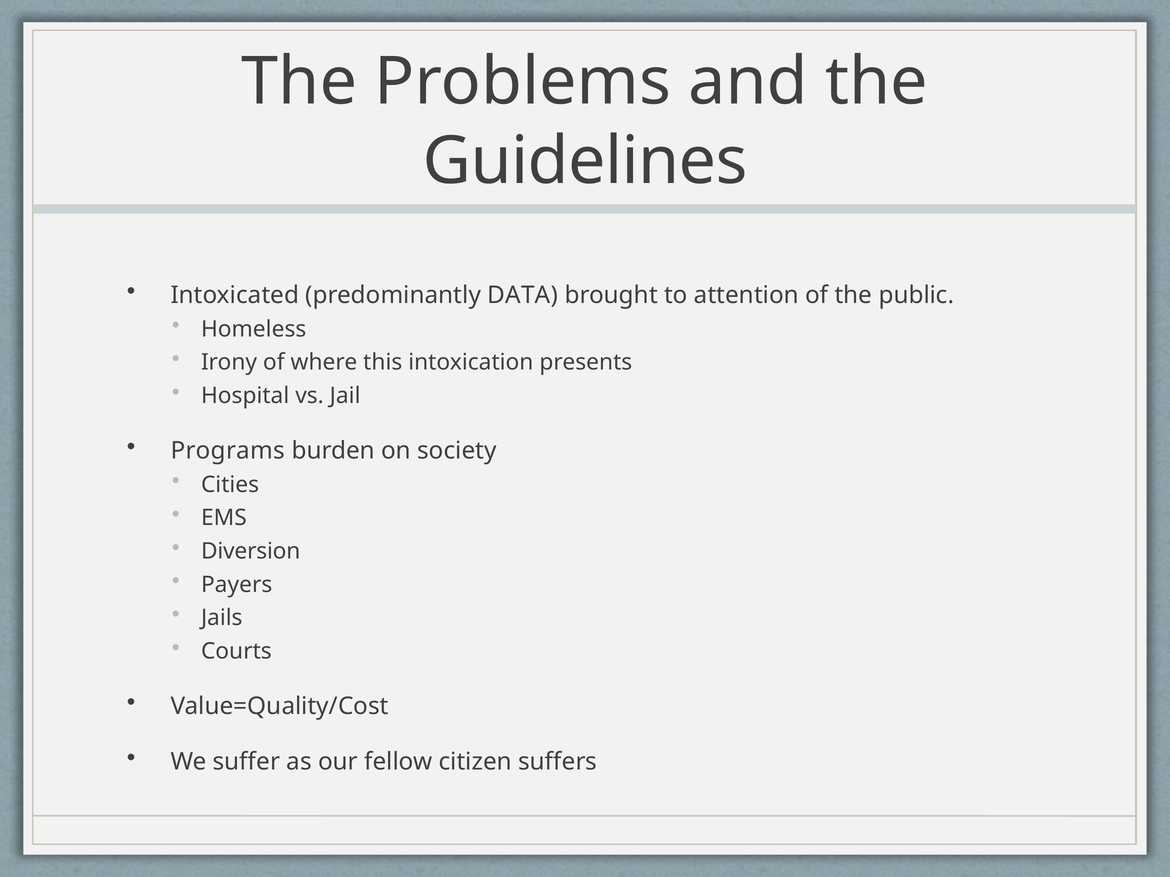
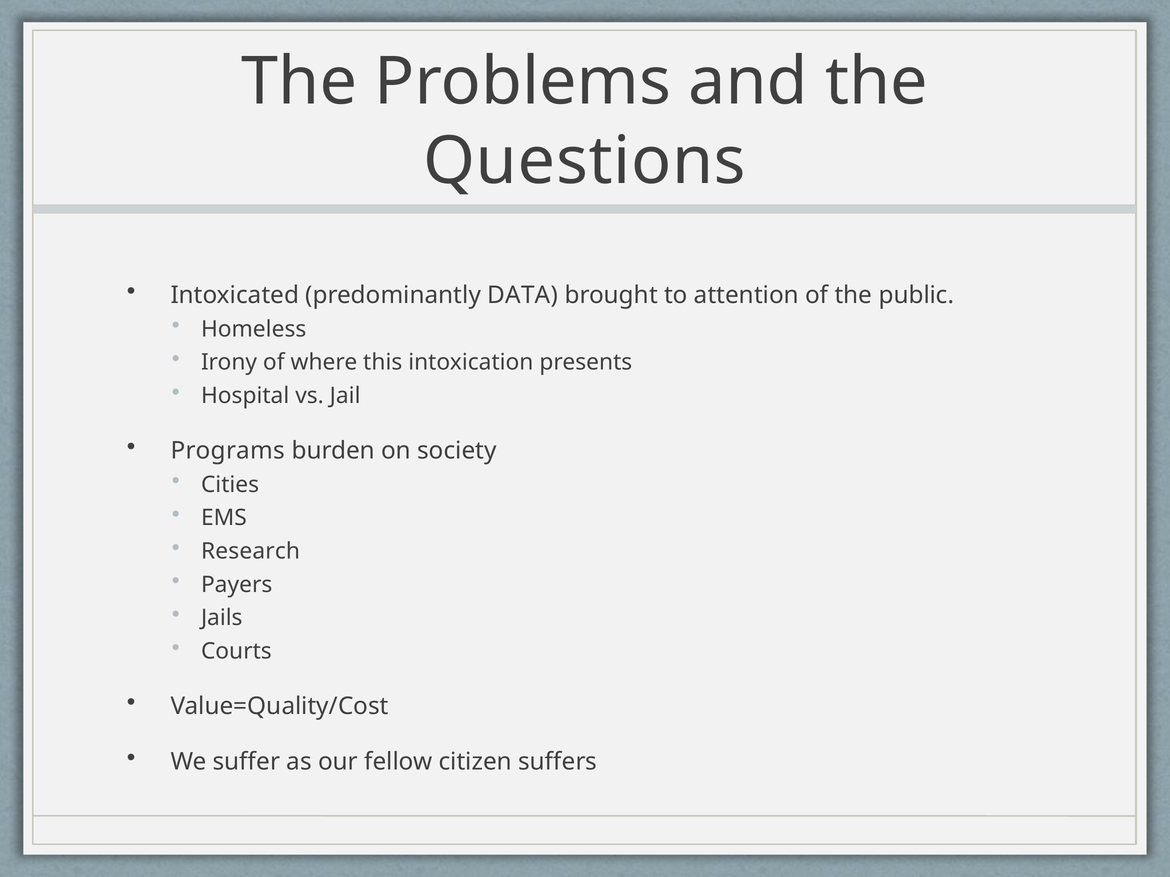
Guidelines: Guidelines -> Questions
Diversion: Diversion -> Research
